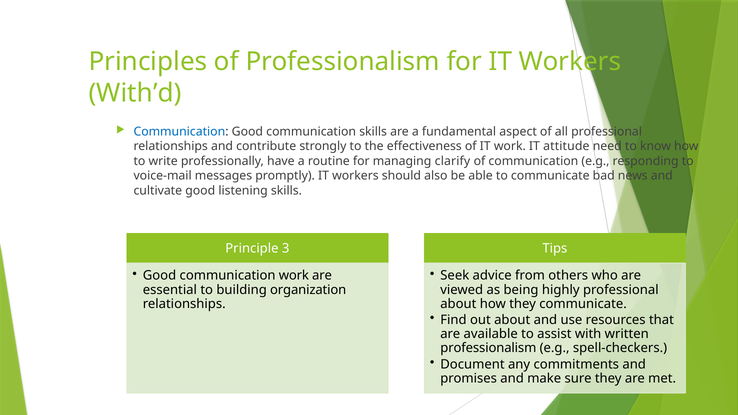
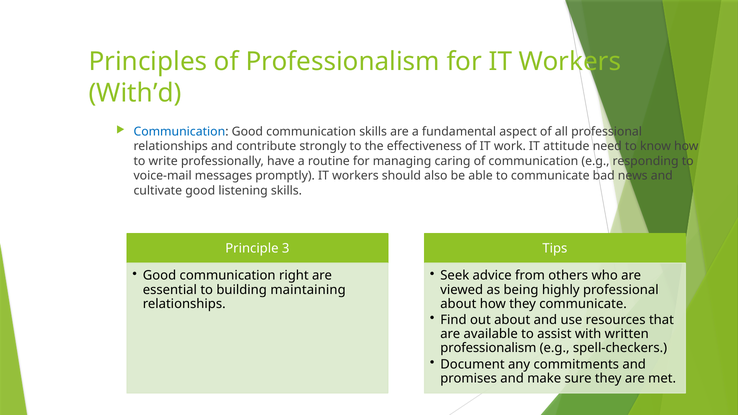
clarify: clarify -> caring
communication work: work -> right
organization: organization -> maintaining
